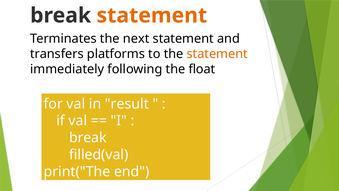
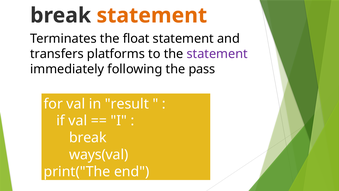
next: next -> float
statement at (217, 54) colour: orange -> purple
float: float -> pass
filled(val: filled(val -> ways(val
